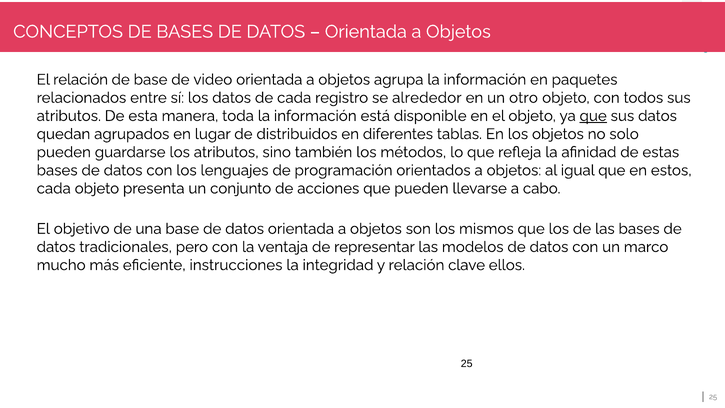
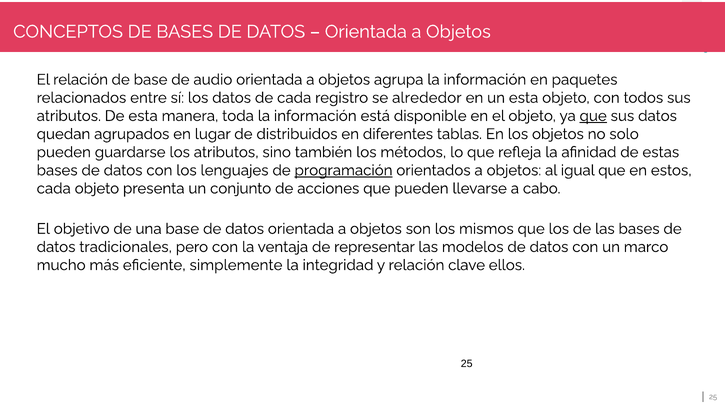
video: video -> audio
un otro: otro -> esta
programación underline: none -> present
instrucciones: instrucciones -> simplemente
